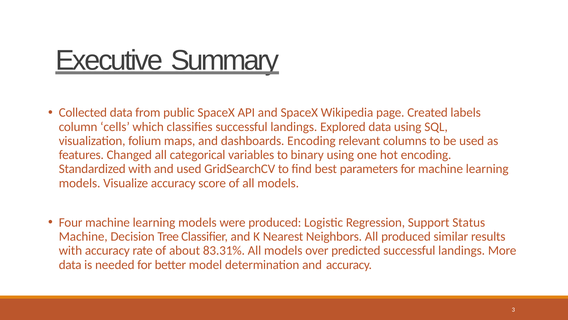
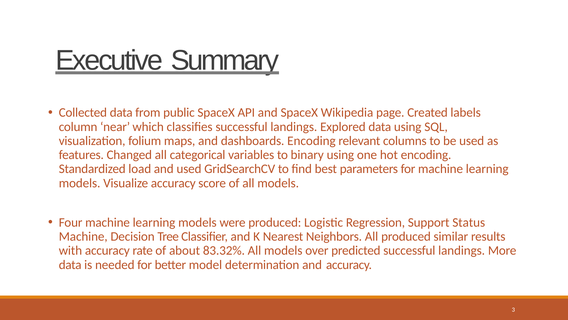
cells: cells -> near
Standardized with: with -> load
83.31%: 83.31% -> 83.32%
